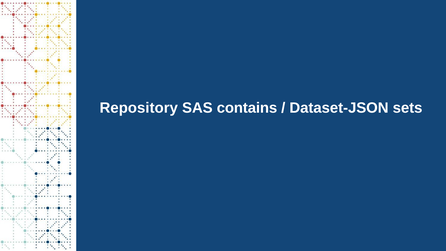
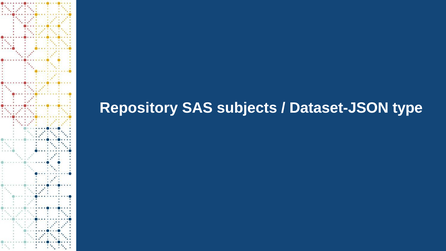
contains: contains -> subjects
sets: sets -> type
